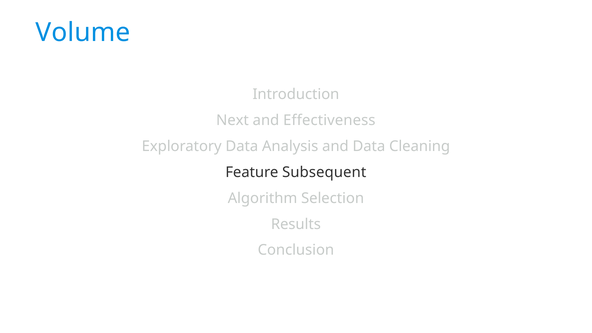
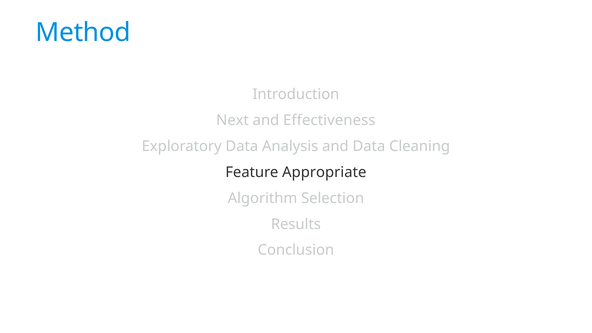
Volume: Volume -> Method
Subsequent: Subsequent -> Appropriate
